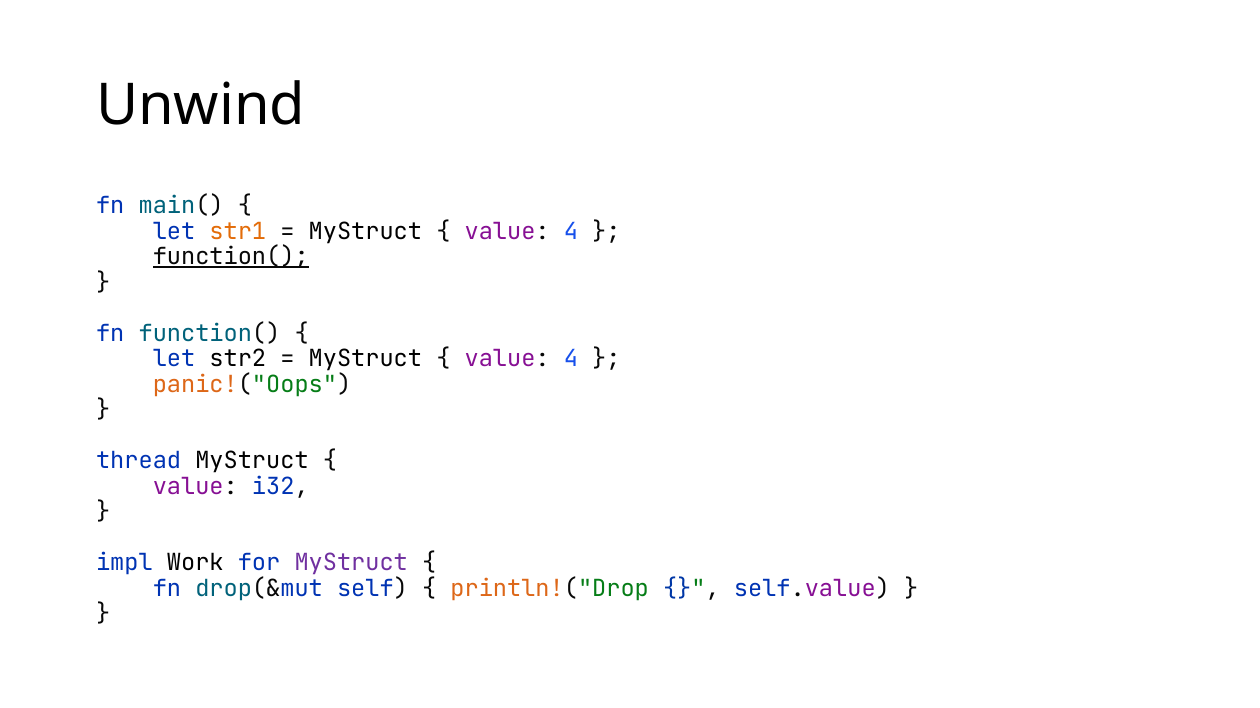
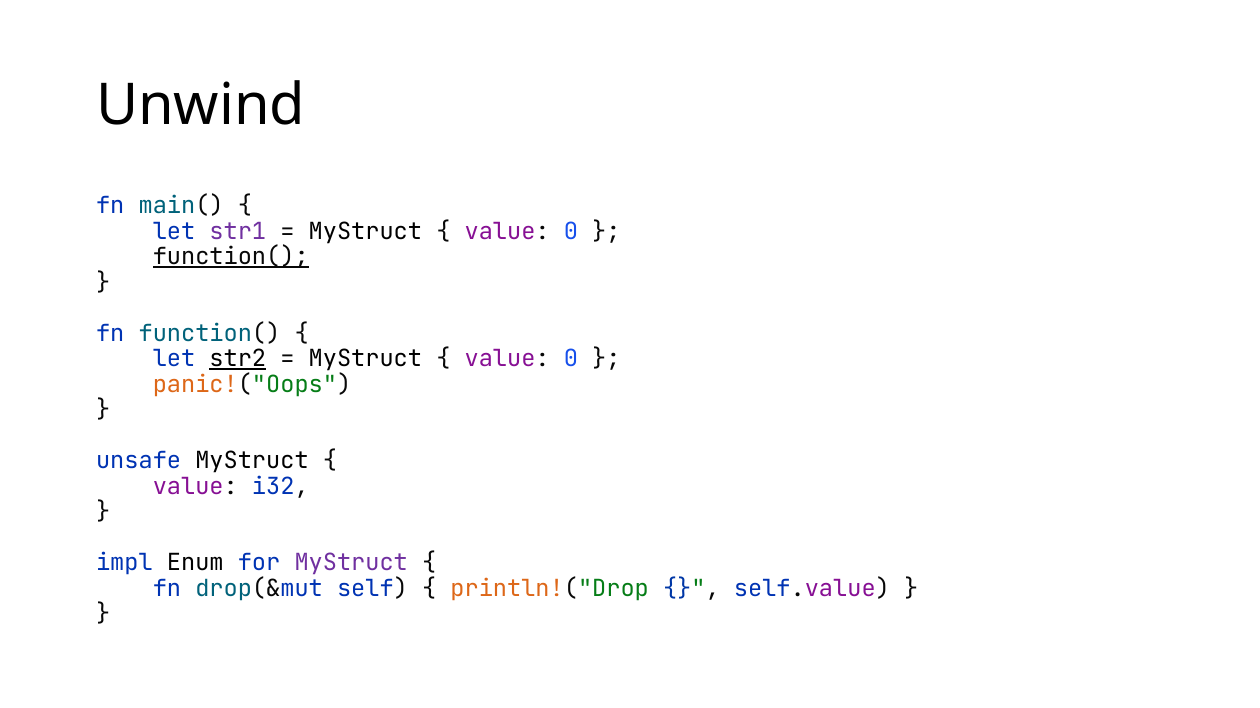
str1 colour: orange -> purple
4 at (571, 232): 4 -> 0
str2 underline: none -> present
4 at (571, 359): 4 -> 0
thread: thread -> unsafe
Work: Work -> Enum
